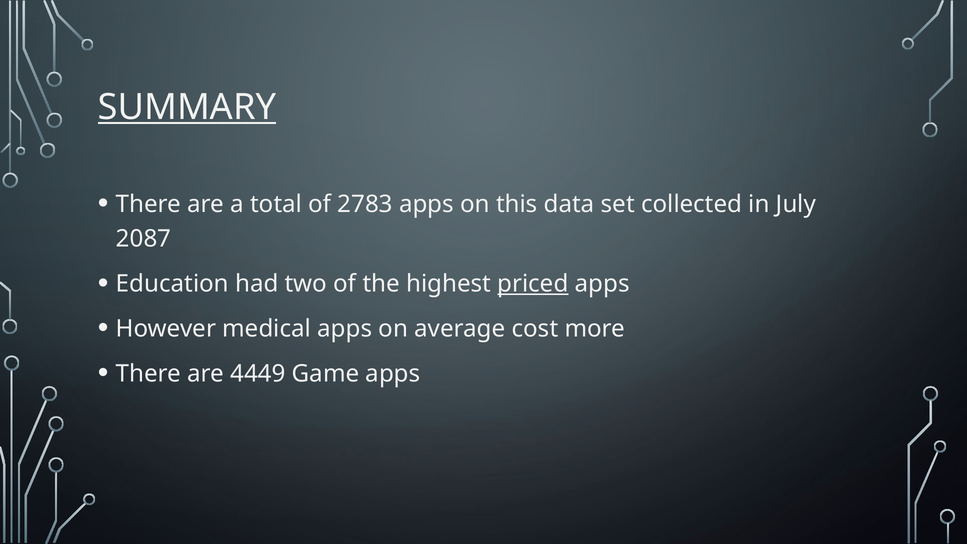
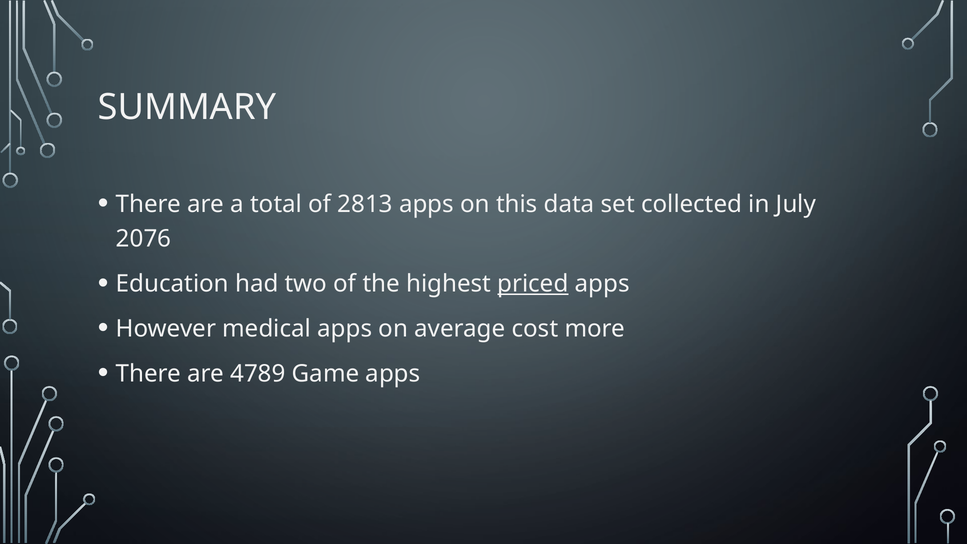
SUMMARY underline: present -> none
2783: 2783 -> 2813
2087: 2087 -> 2076
4449: 4449 -> 4789
